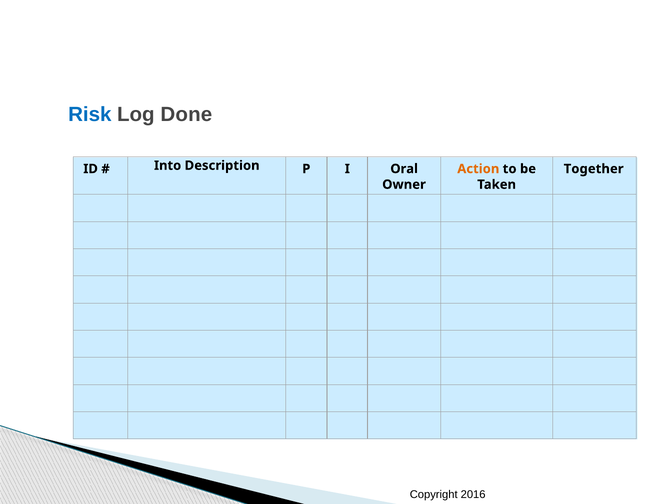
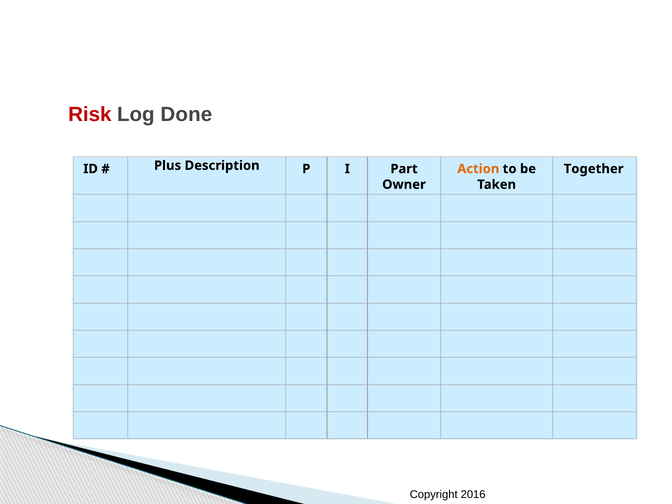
Risk colour: blue -> red
Into: Into -> Plus
Oral: Oral -> Part
